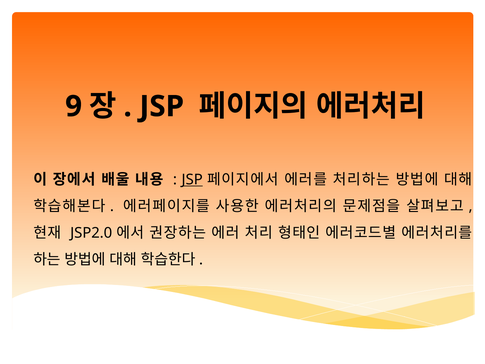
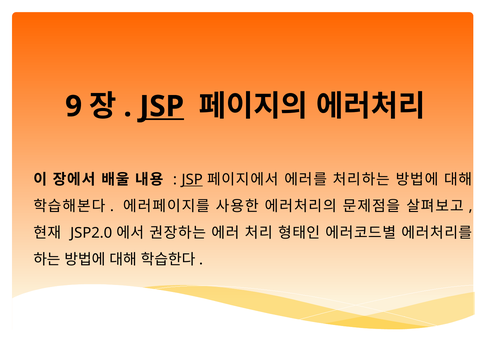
JSP at (162, 106) underline: none -> present
